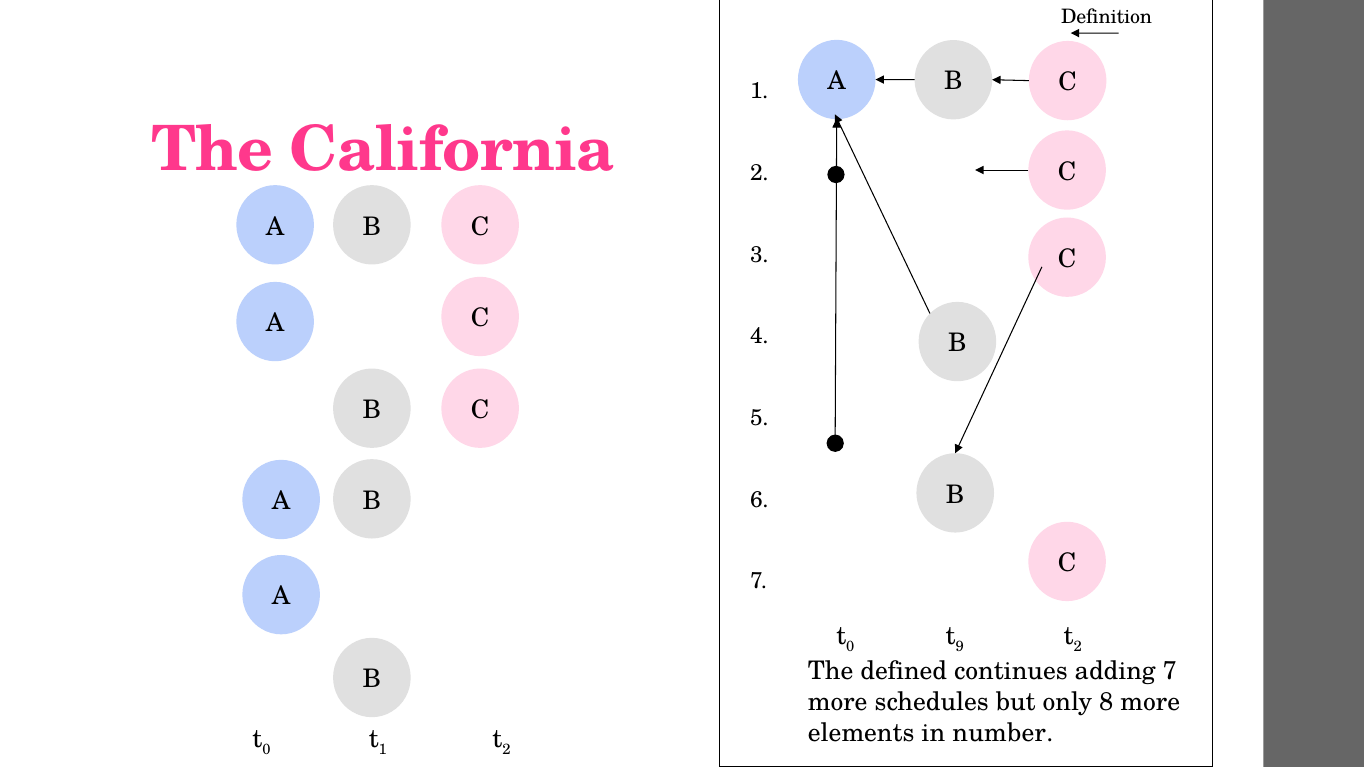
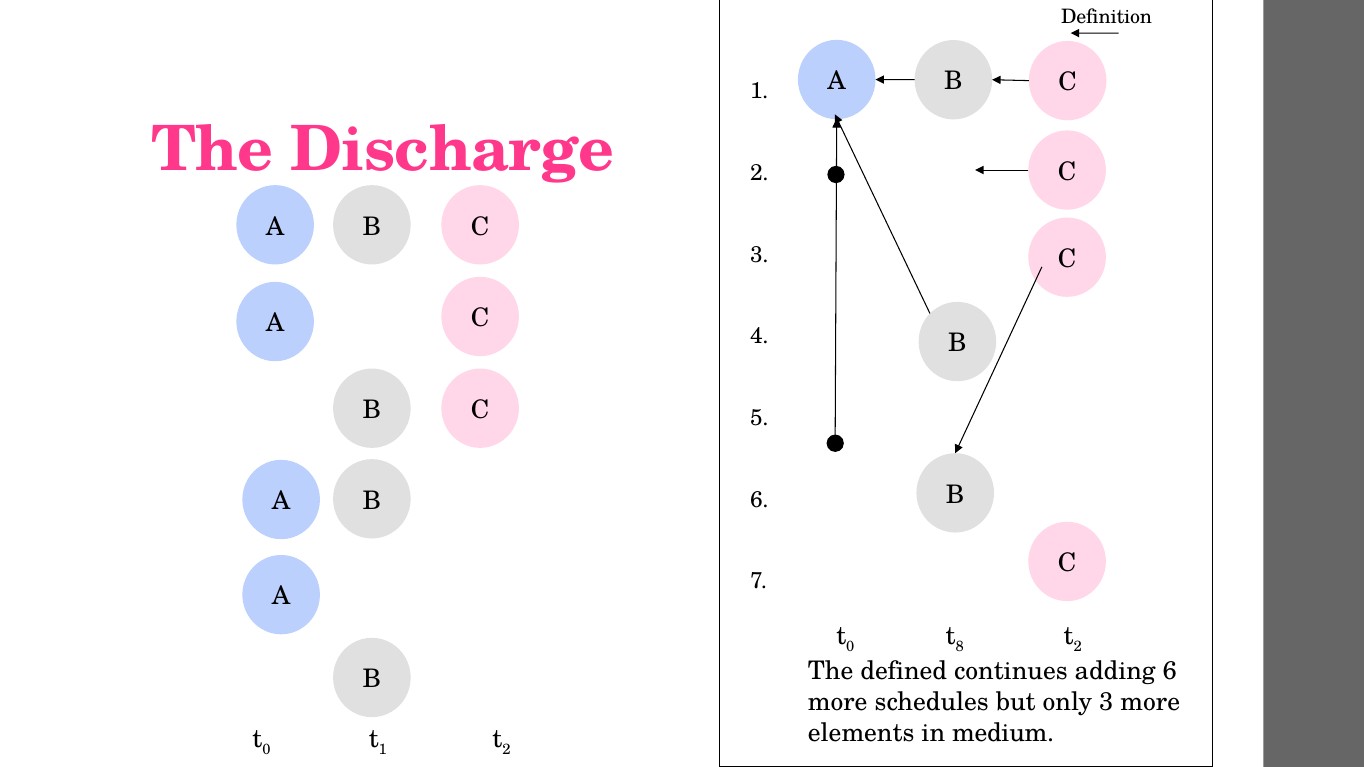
California: California -> Discharge
9: 9 -> 8
adding 7: 7 -> 6
only 8: 8 -> 3
number: number -> medium
